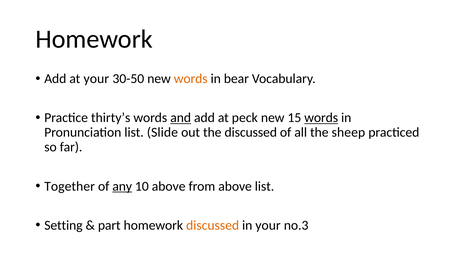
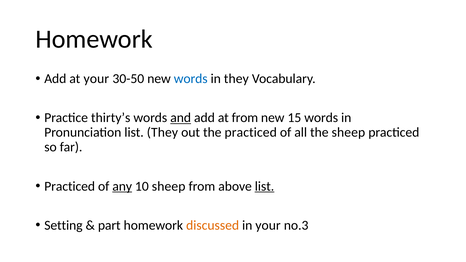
words at (191, 79) colour: orange -> blue
in bear: bear -> they
at peck: peck -> from
words at (321, 118) underline: present -> none
list Slide: Slide -> They
the discussed: discussed -> practiced
Together at (70, 186): Together -> Practiced
10 above: above -> sheep
list at (265, 186) underline: none -> present
